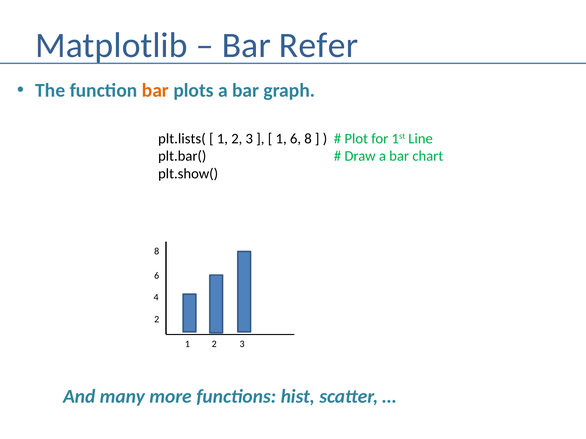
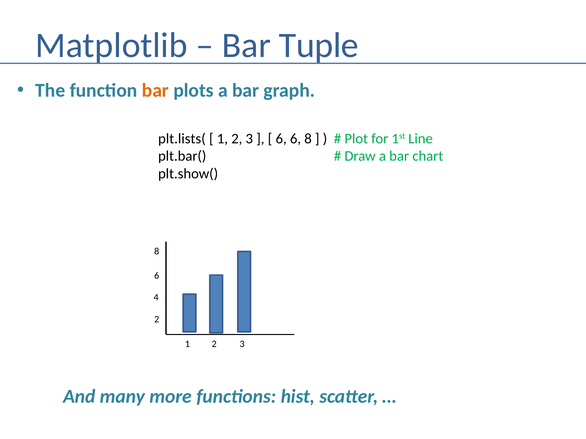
Refer: Refer -> Tuple
1 at (281, 139): 1 -> 6
